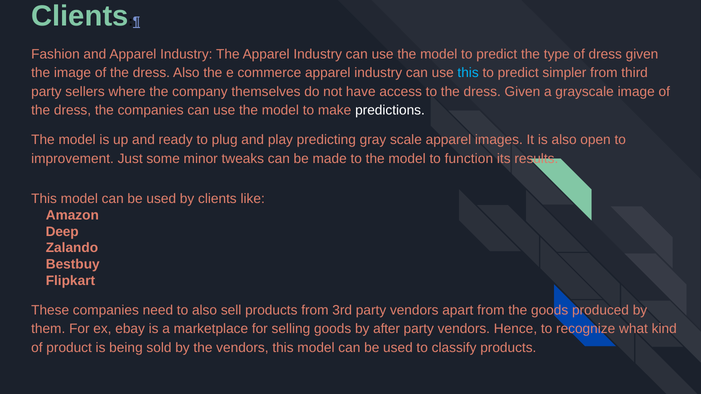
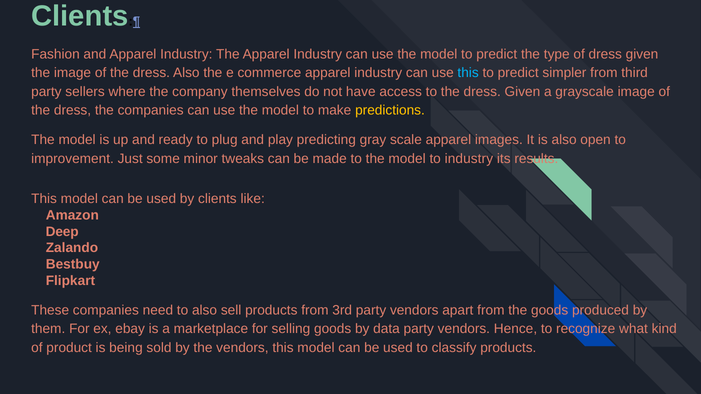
predictions colour: white -> yellow
to function: function -> industry
after: after -> data
